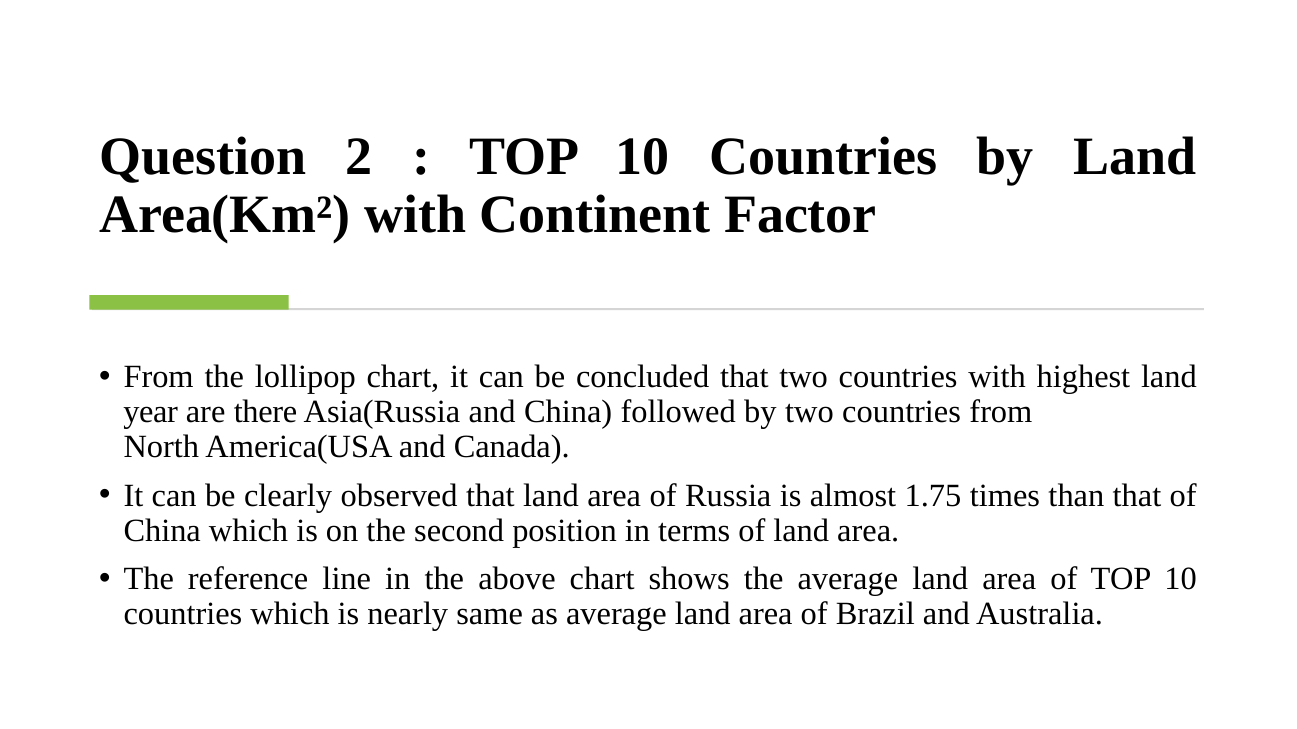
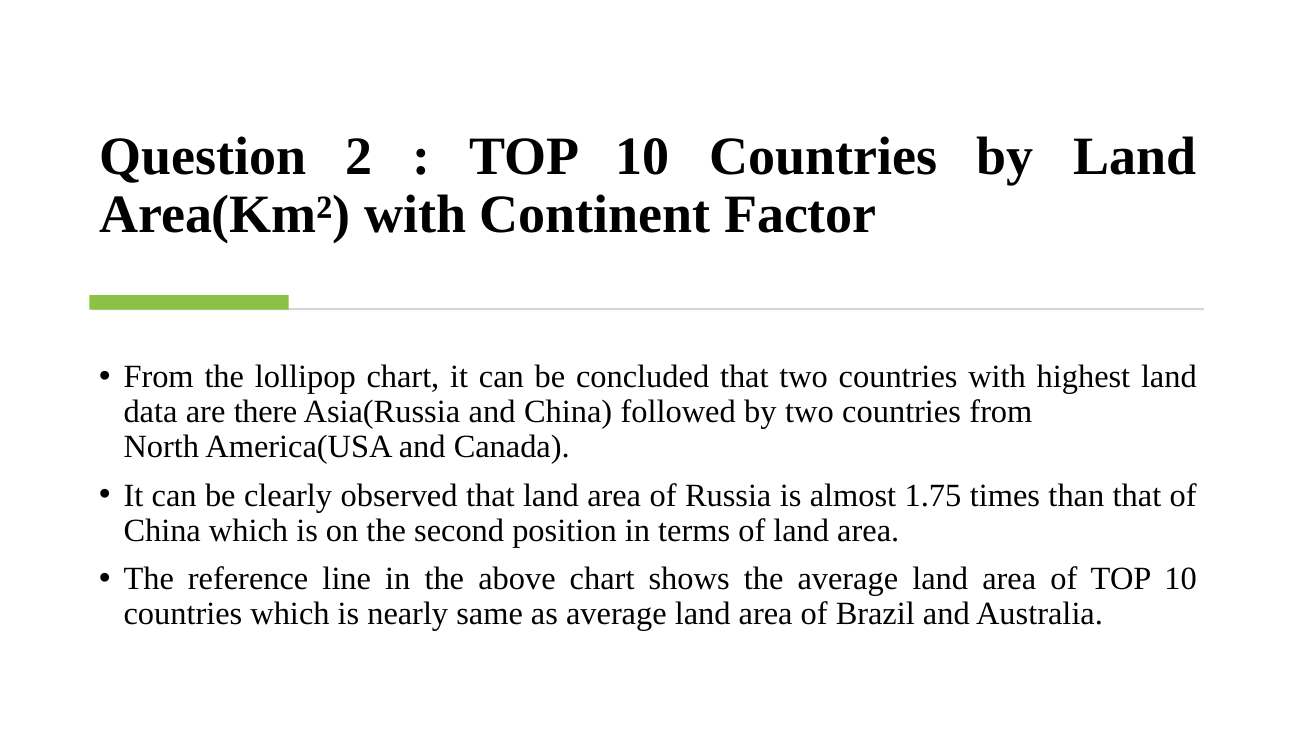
year: year -> data
